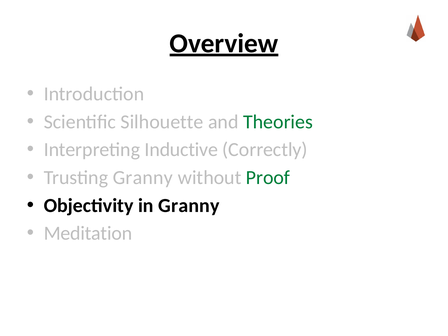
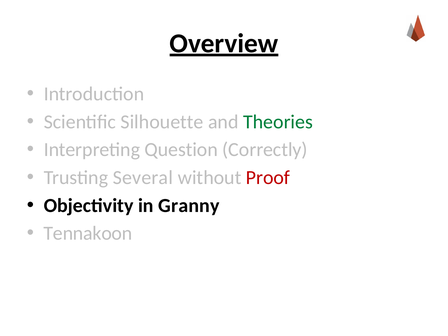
Inductive: Inductive -> Question
Trusting Granny: Granny -> Several
Proof colour: green -> red
Meditation: Meditation -> Tennakoon
